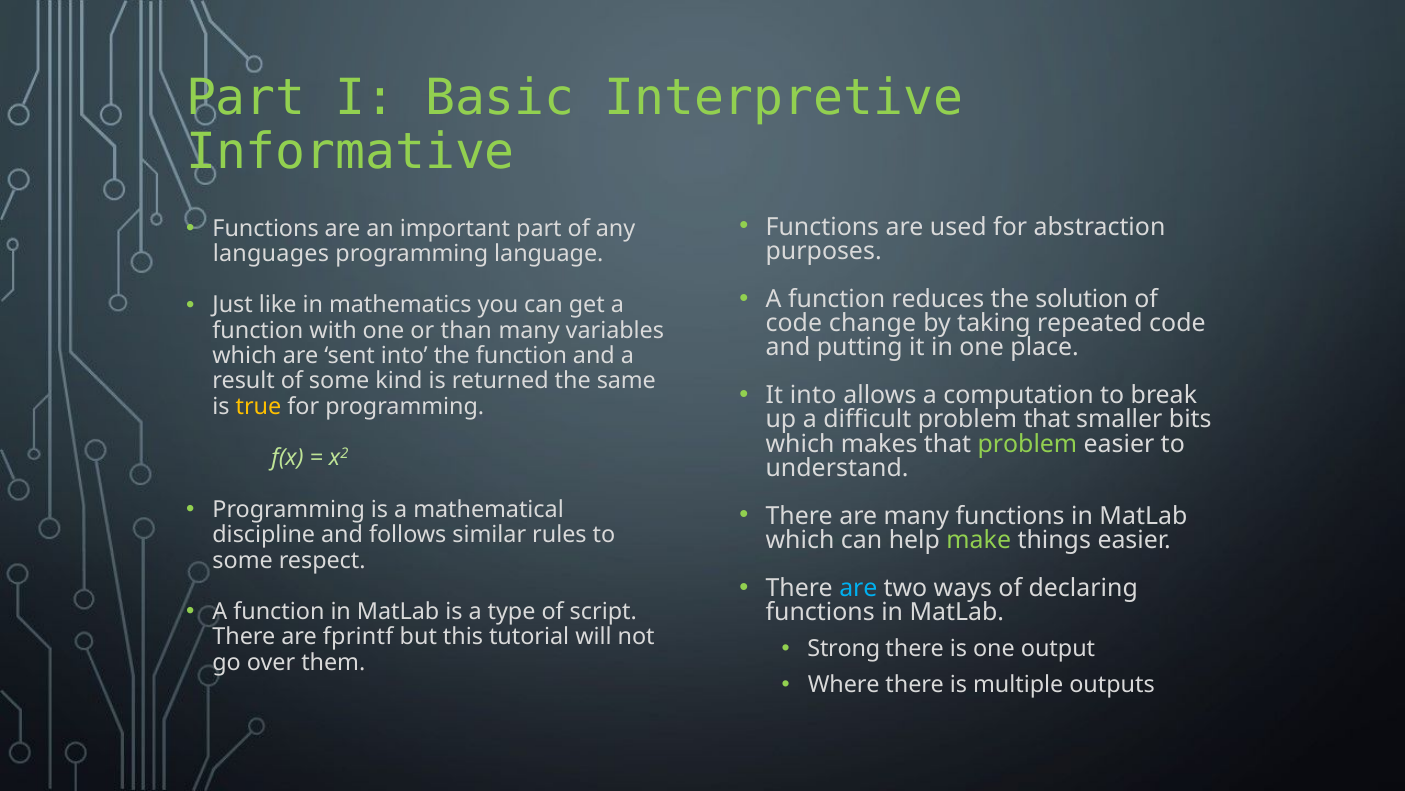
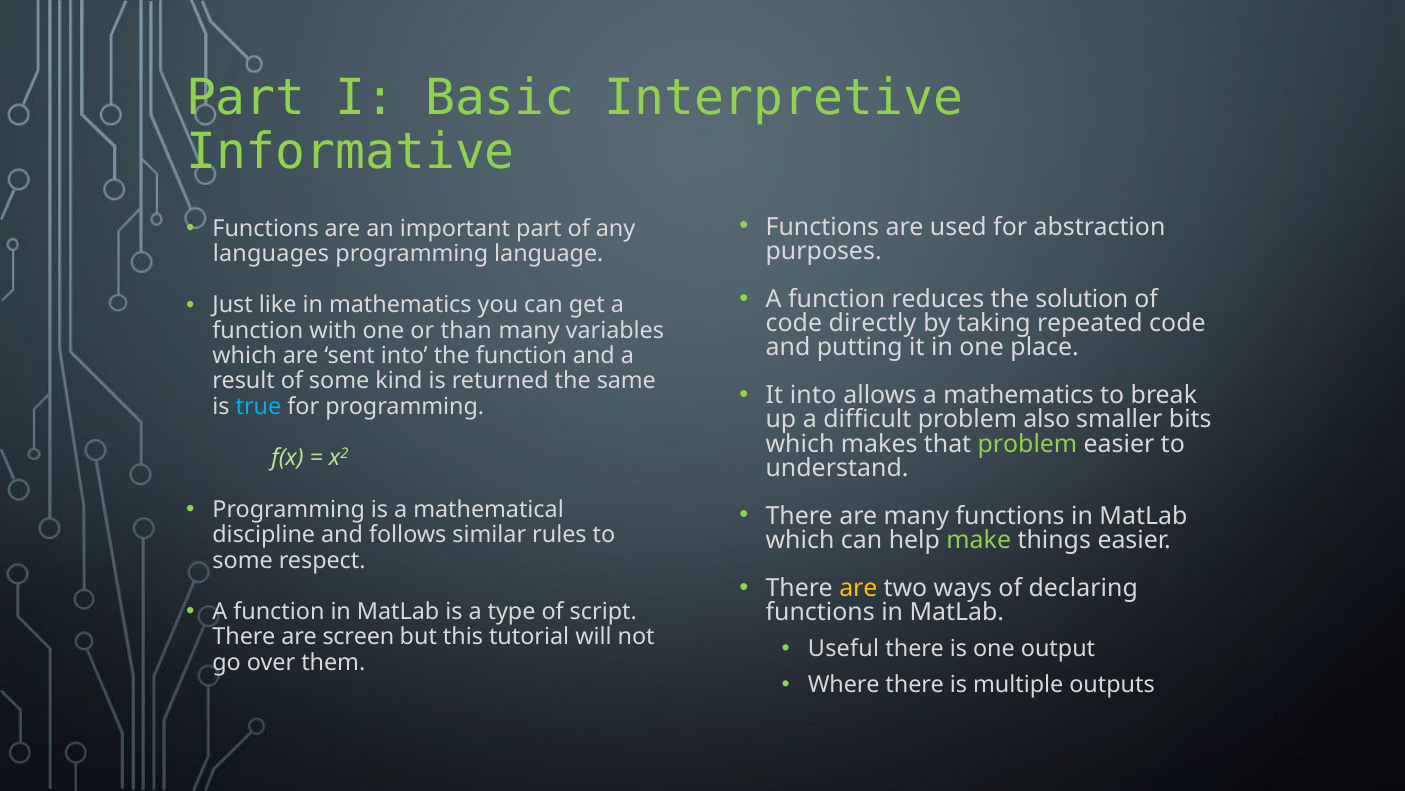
change: change -> directly
a computation: computation -> mathematics
true colour: yellow -> light blue
problem that: that -> also
are at (858, 588) colour: light blue -> yellow
fprintf: fprintf -> screen
Strong: Strong -> Useful
